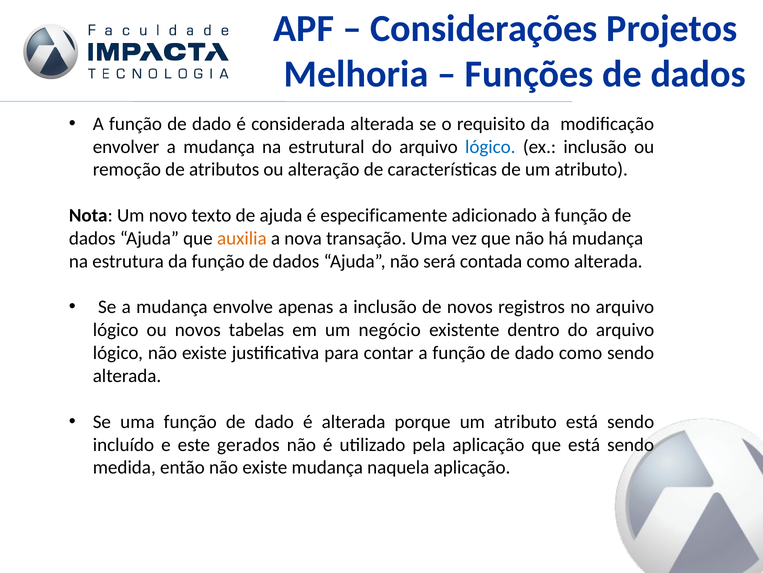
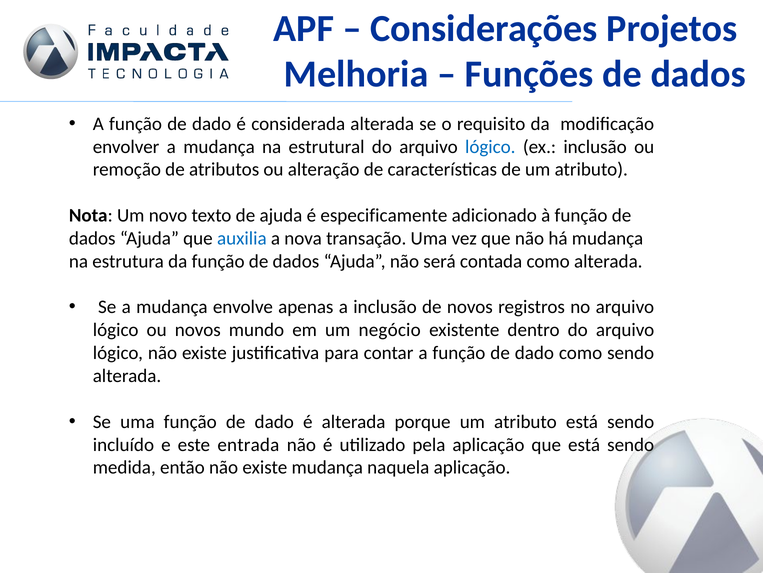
auxilia colour: orange -> blue
tabelas: tabelas -> mundo
gerados: gerados -> entrada
